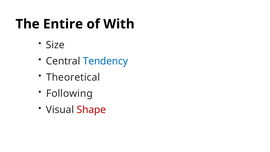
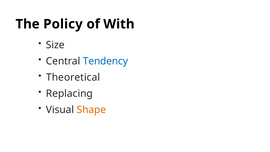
Entire: Entire -> Policy
Following: Following -> Replacing
Shape colour: red -> orange
